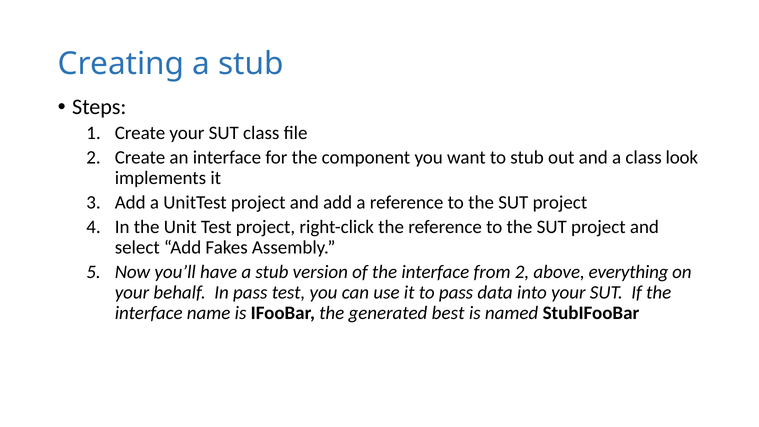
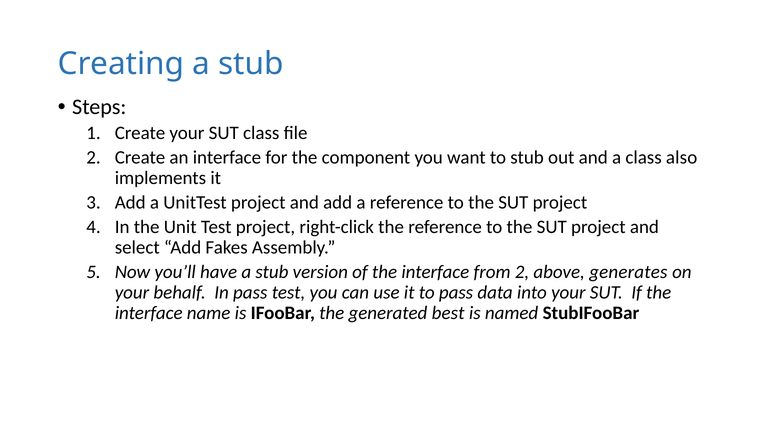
look: look -> also
everything: everything -> generates
